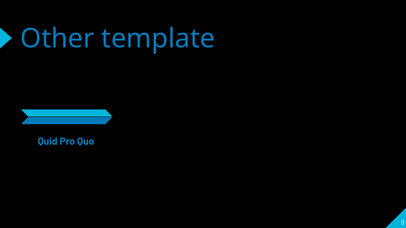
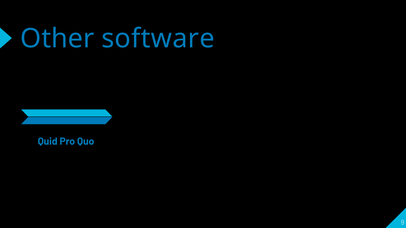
template: template -> software
